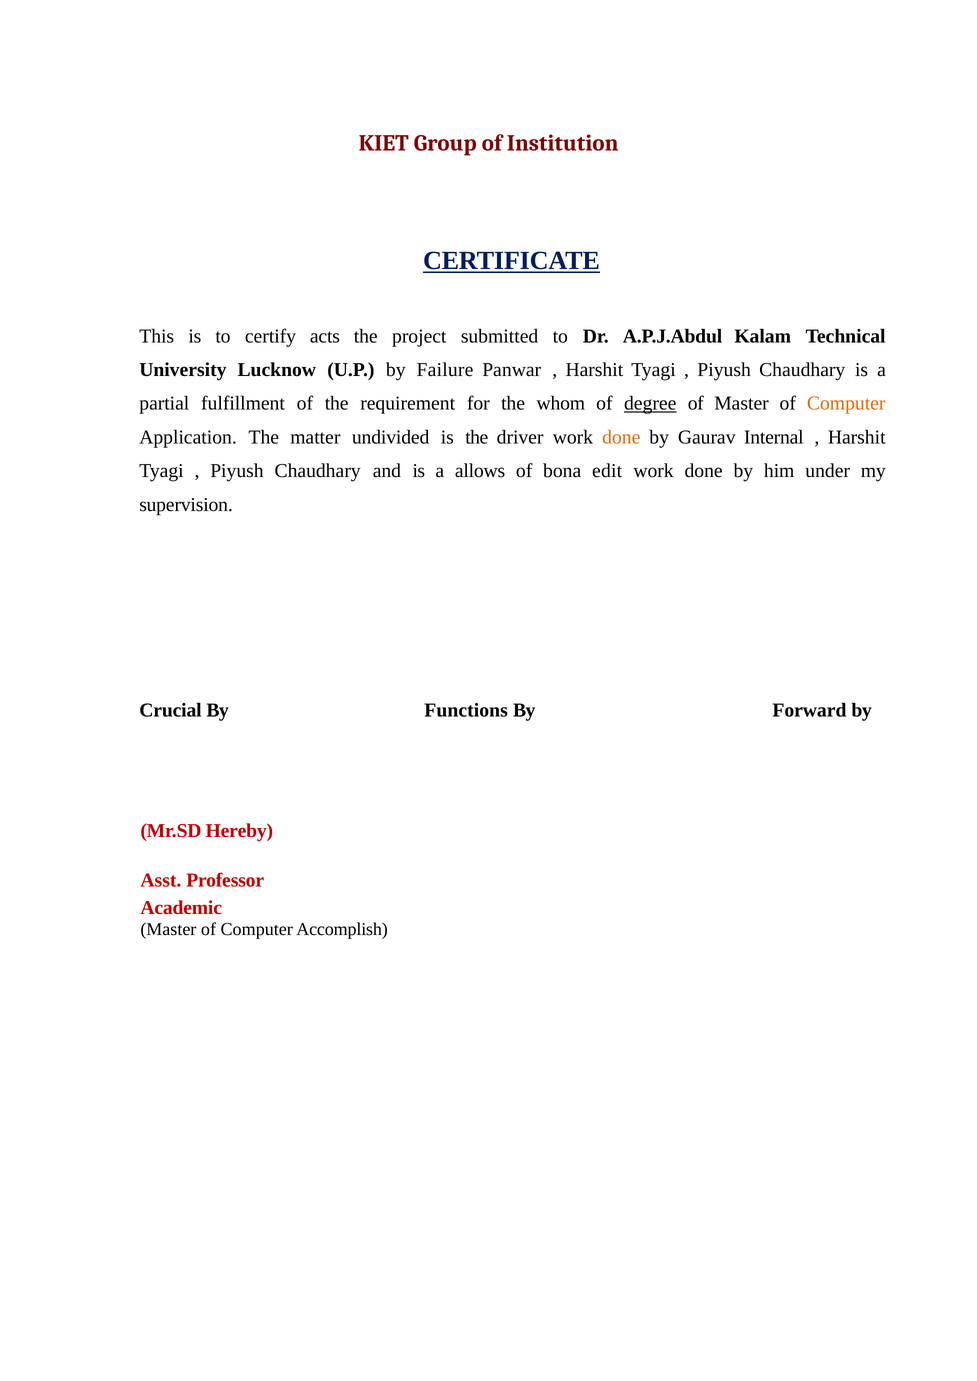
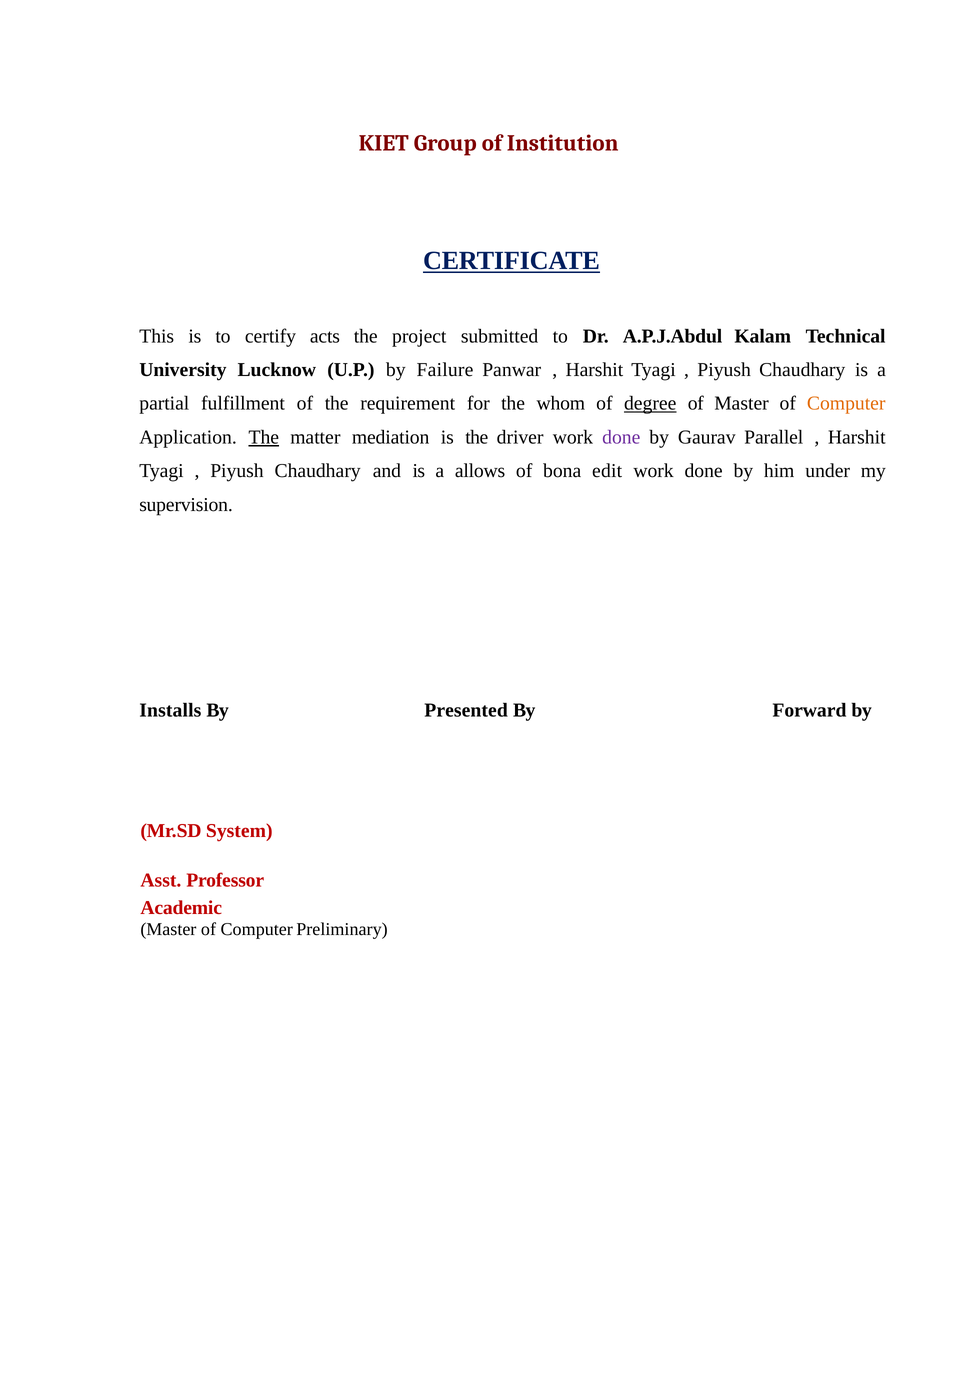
The at (264, 437) underline: none -> present
undivided: undivided -> mediation
done at (621, 437) colour: orange -> purple
Internal: Internal -> Parallel
Crucial: Crucial -> Installs
Functions: Functions -> Presented
Hereby: Hereby -> System
Accomplish: Accomplish -> Preliminary
